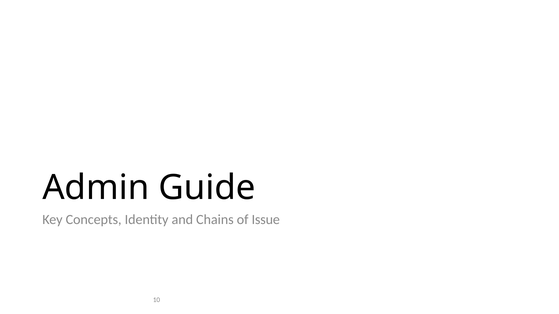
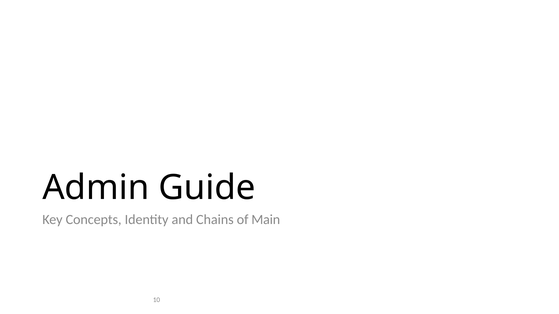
Issue: Issue -> Main
